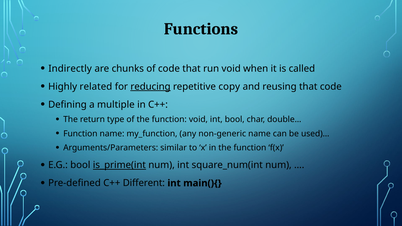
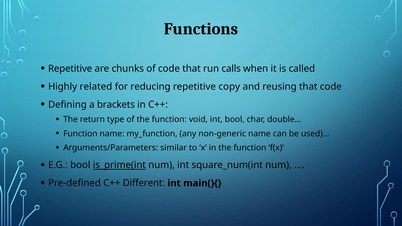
Indirectly at (70, 69): Indirectly -> Repetitive
run void: void -> calls
reducing underline: present -> none
multiple: multiple -> brackets
